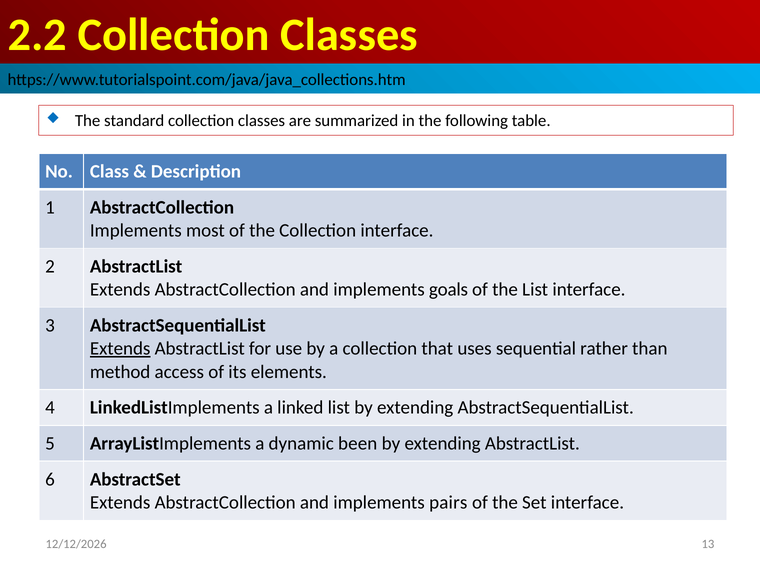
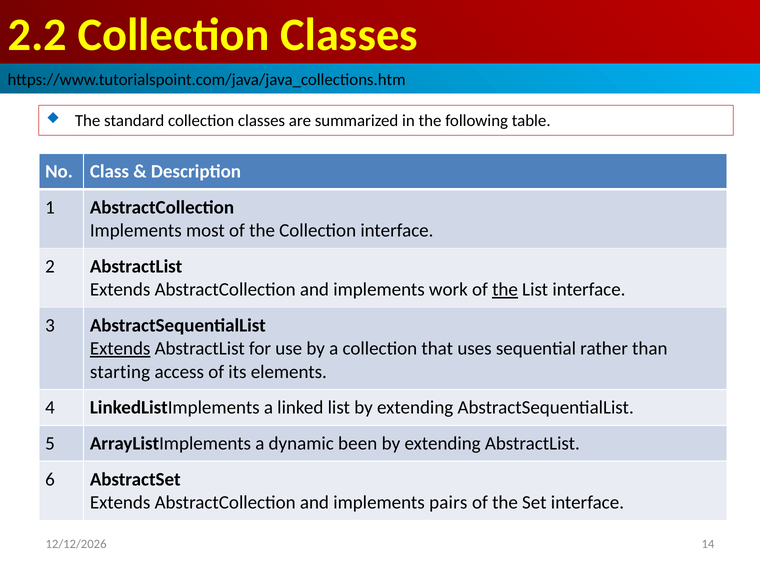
goals: goals -> work
the at (505, 290) underline: none -> present
method: method -> starting
13: 13 -> 14
